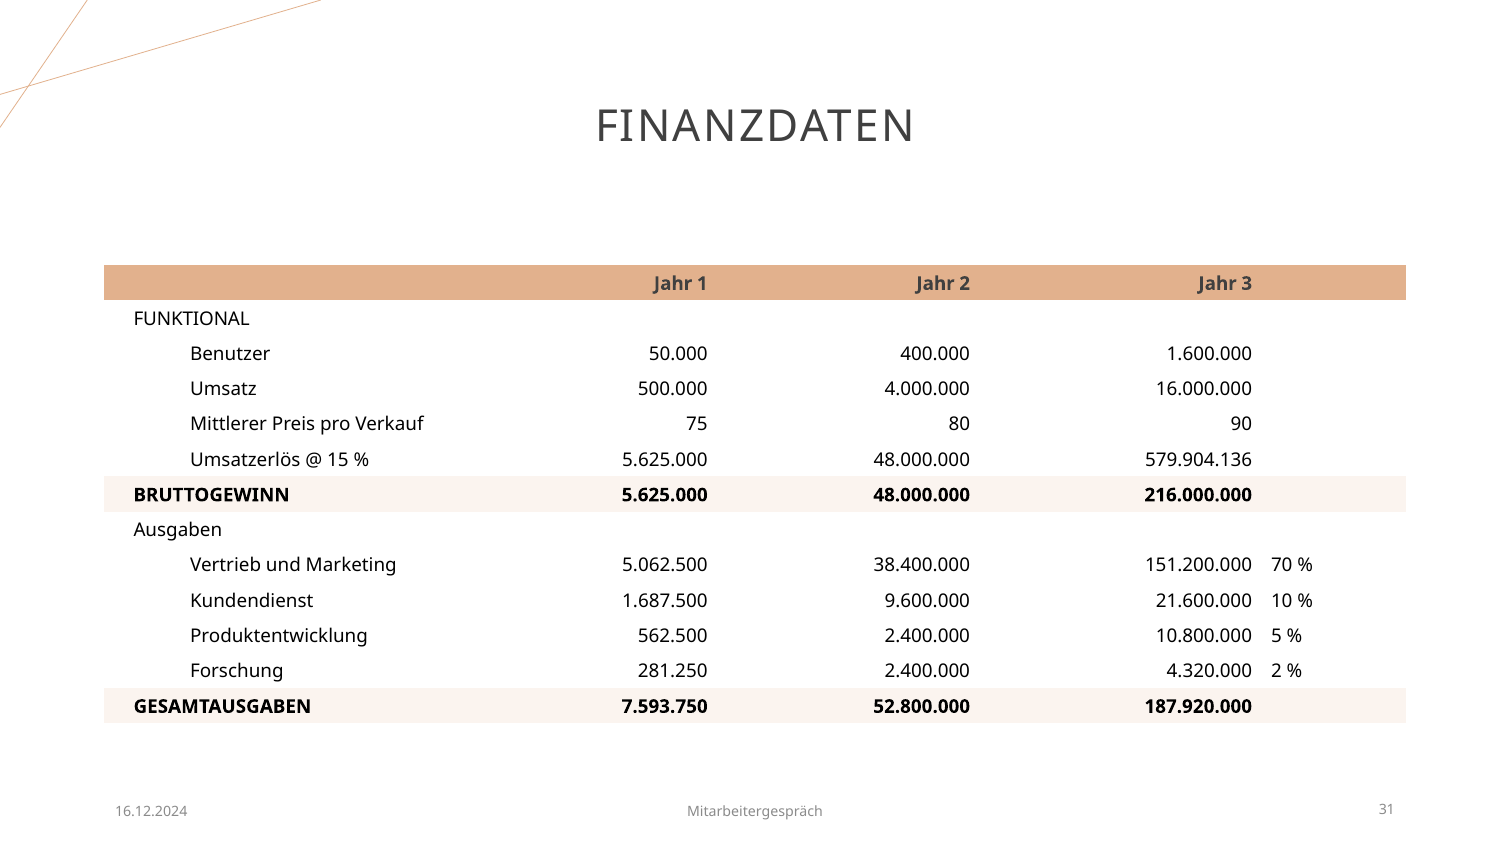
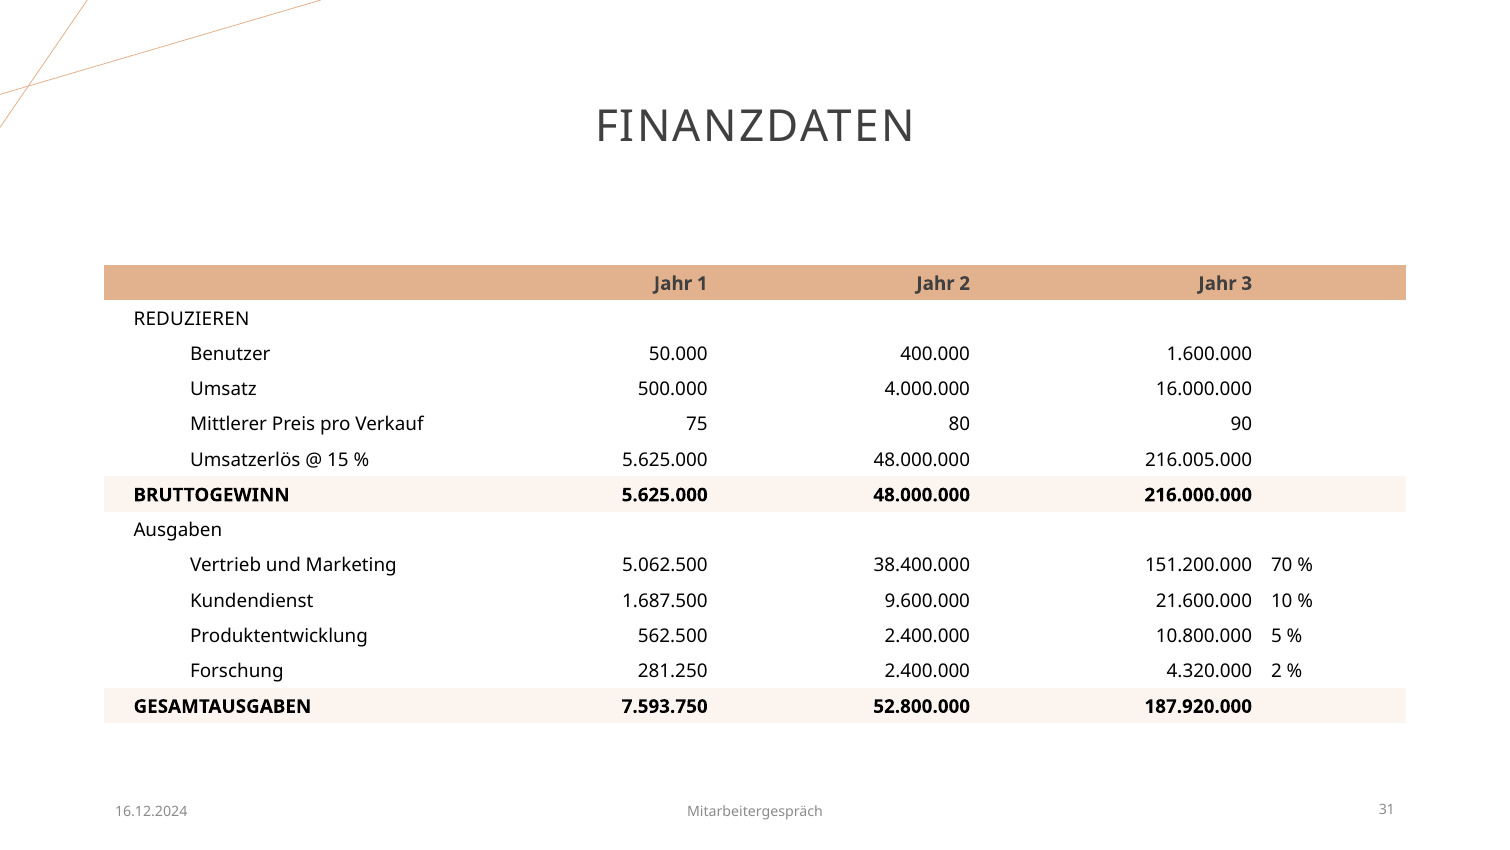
FUNKTIONAL: FUNKTIONAL -> REDUZIEREN
579.904.136: 579.904.136 -> 216.005.000
